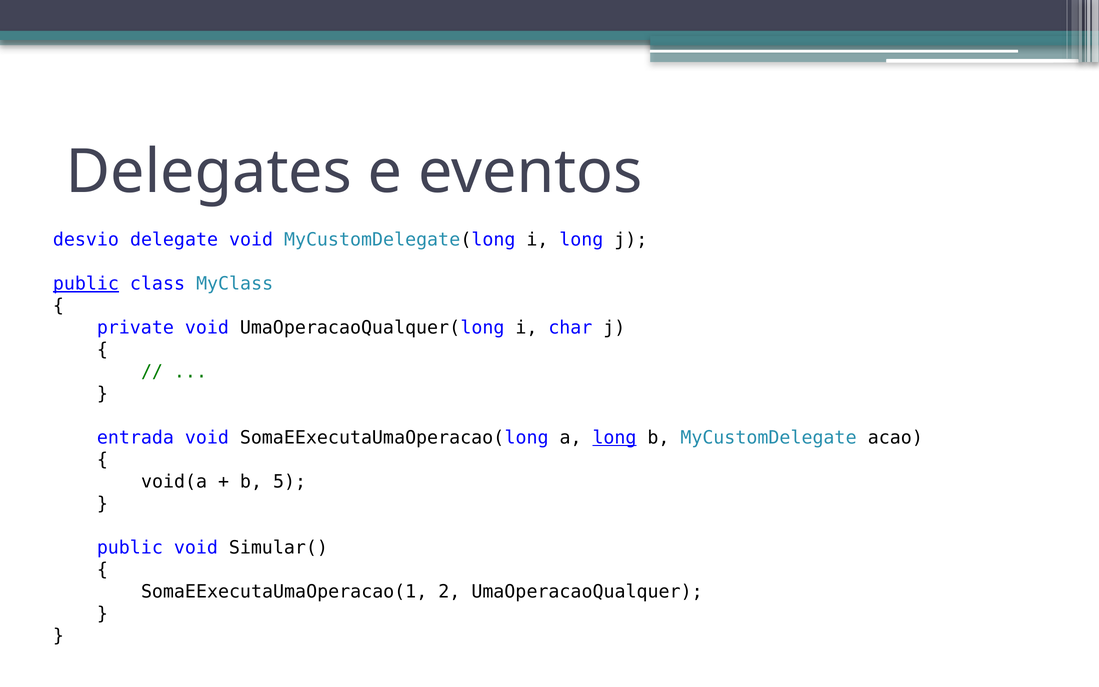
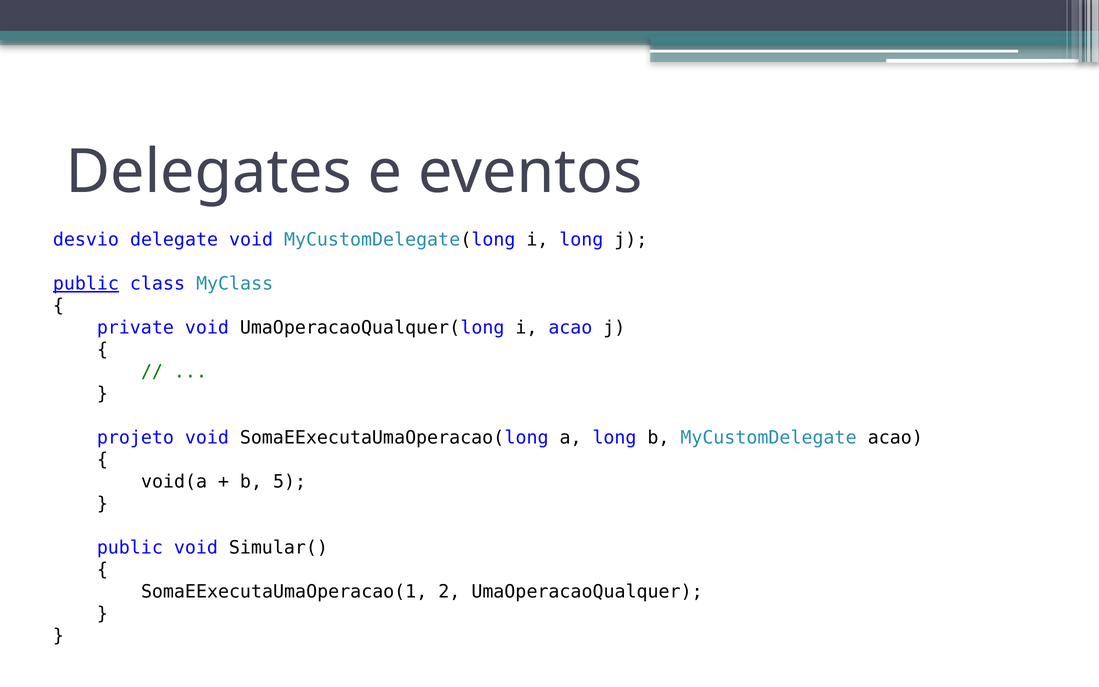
i char: char -> acao
entrada: entrada -> projeto
long at (615, 438) underline: present -> none
